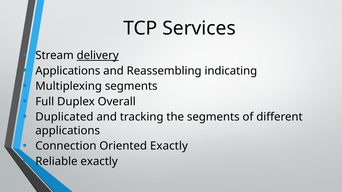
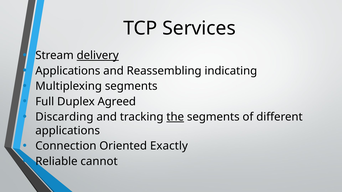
Overall: Overall -> Agreed
Duplicated: Duplicated -> Discarding
the underline: none -> present
Reliable exactly: exactly -> cannot
